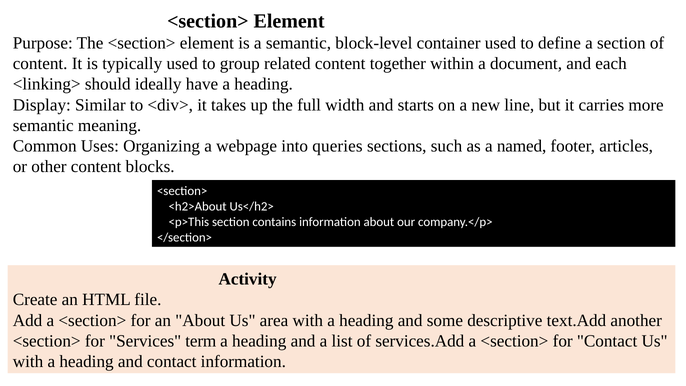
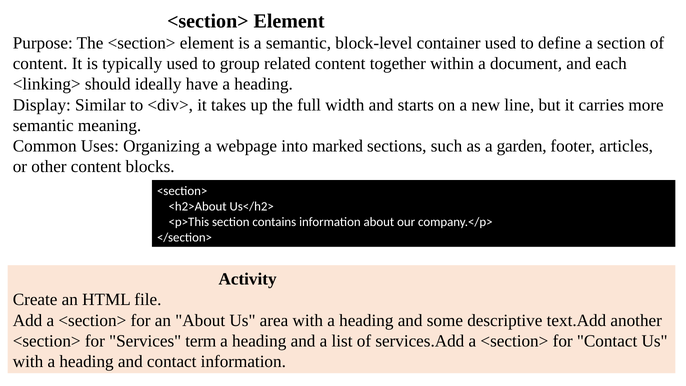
queries: queries -> marked
named: named -> garden
